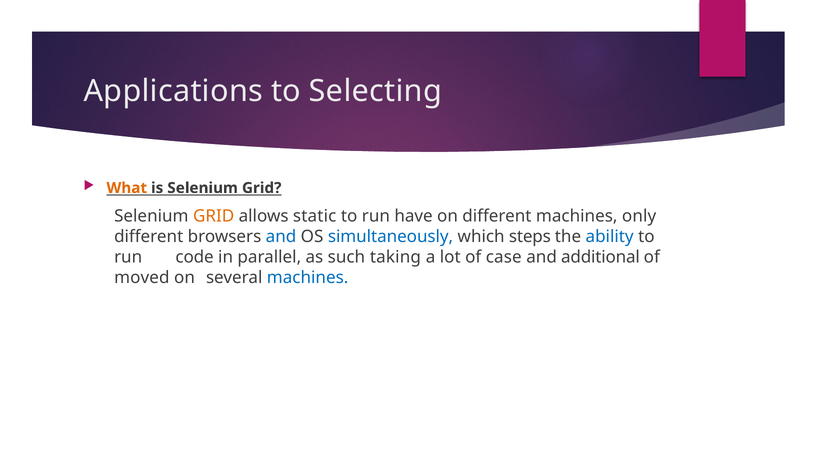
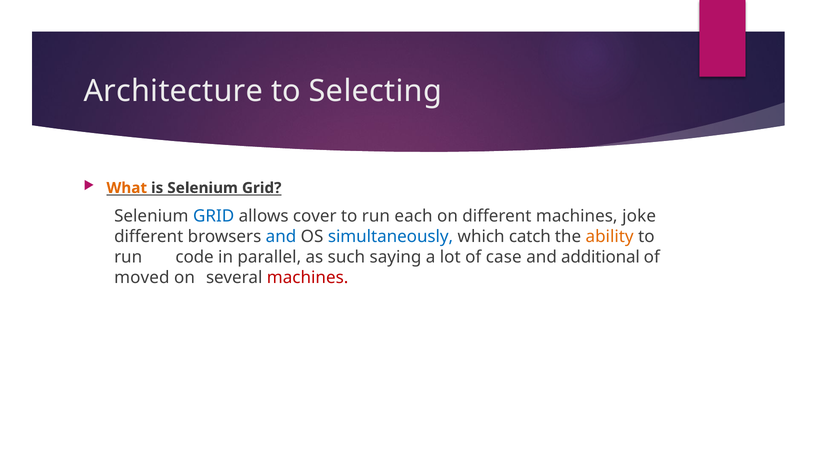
Applications: Applications -> Architecture
GRID at (214, 216) colour: orange -> blue
static: static -> cover
have: have -> each
only: only -> joke
steps: steps -> catch
ability colour: blue -> orange
taking: taking -> saying
machines at (308, 277) colour: blue -> red
